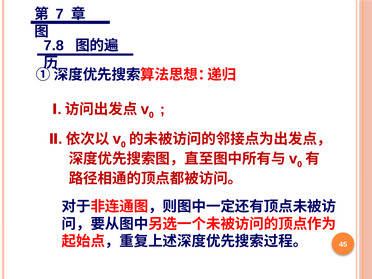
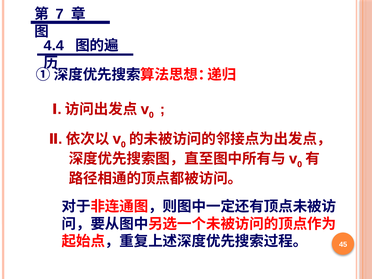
7.8: 7.8 -> 4.4
